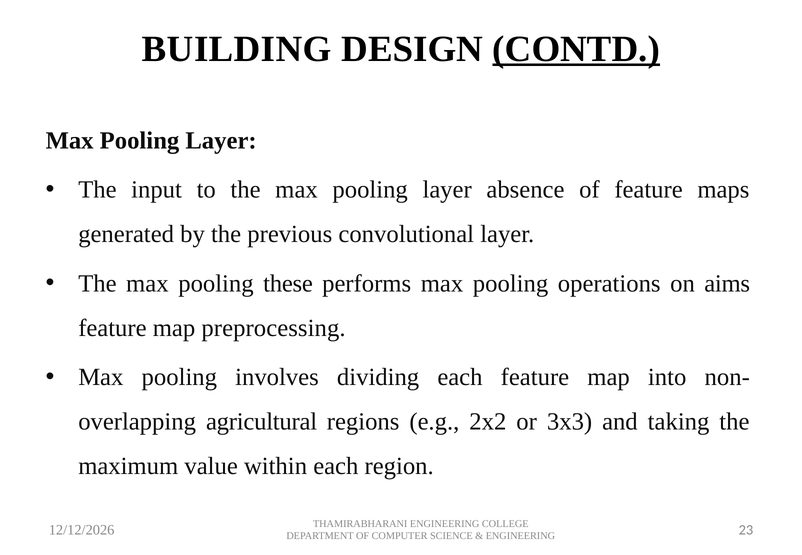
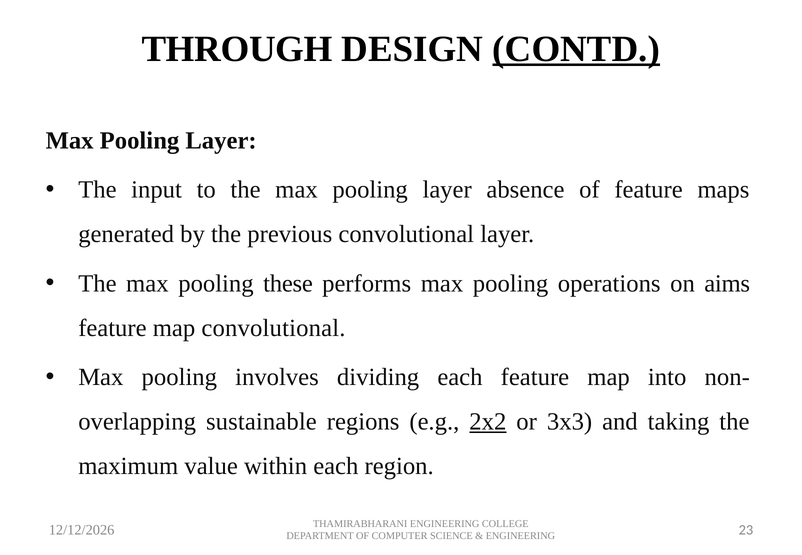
BUILDING: BUILDING -> THROUGH
map preprocessing: preprocessing -> convolutional
agricultural: agricultural -> sustainable
2x2 underline: none -> present
